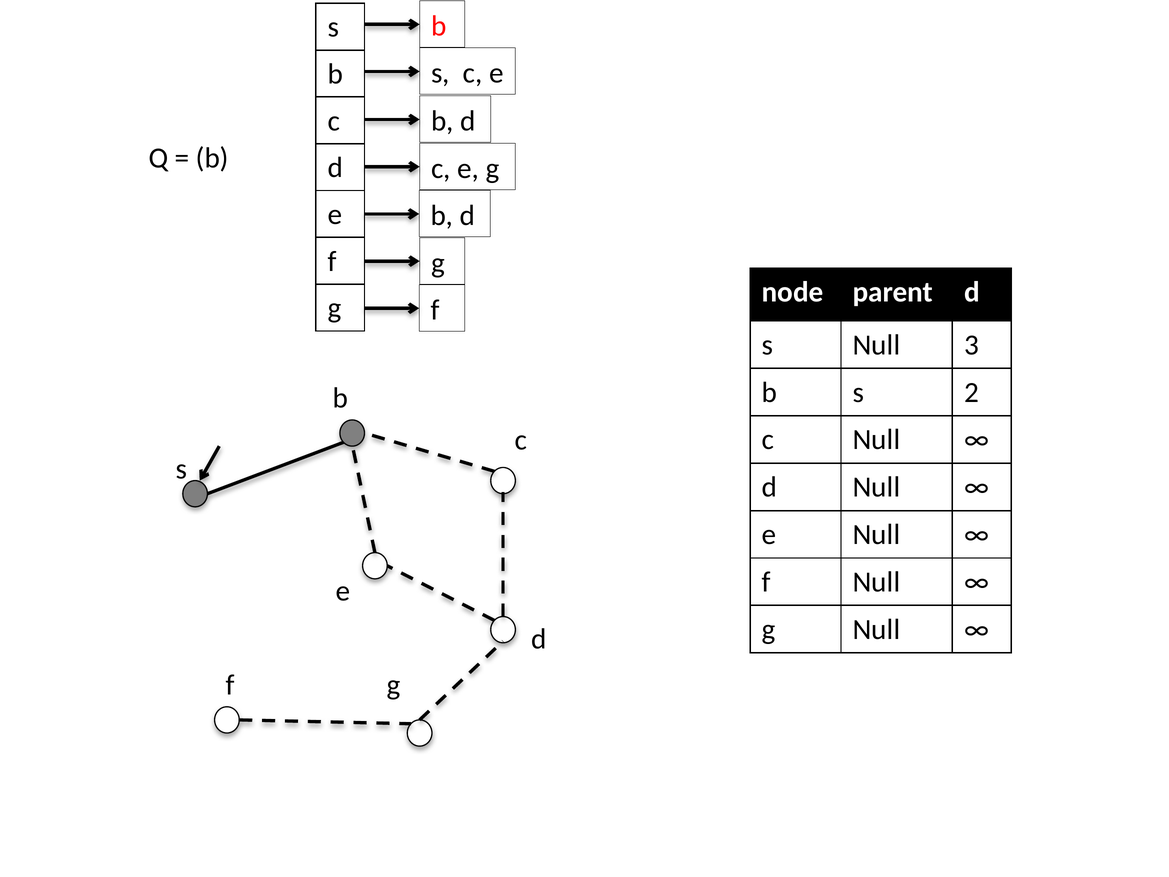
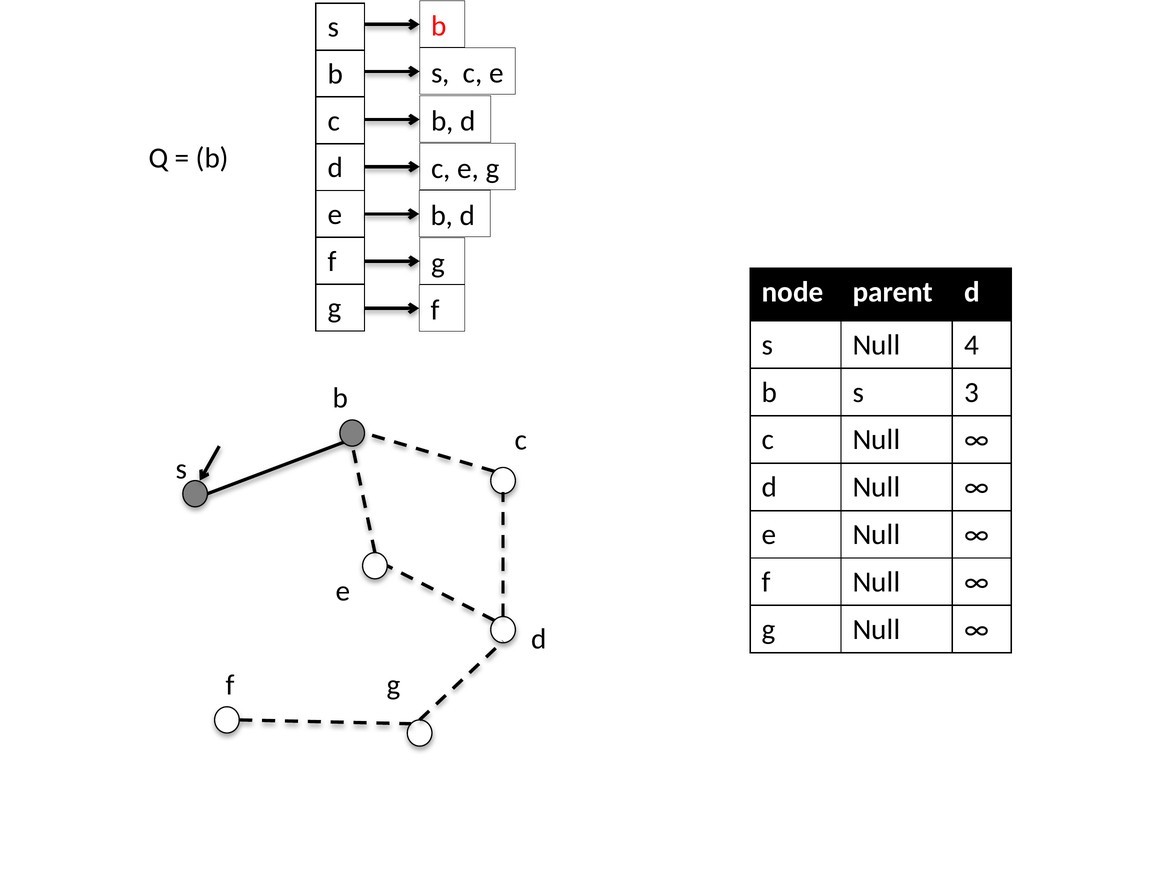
3: 3 -> 4
2: 2 -> 3
